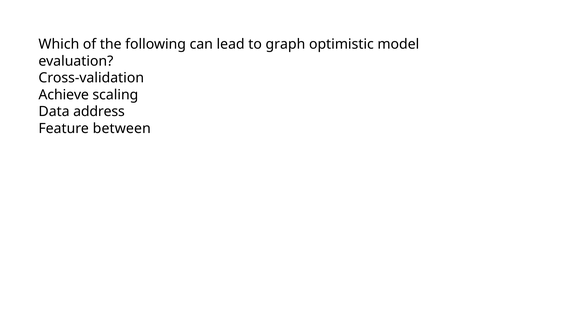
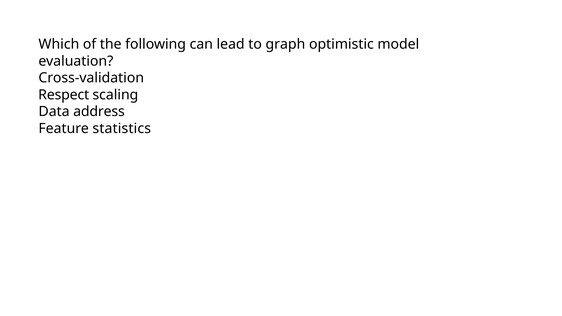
Achieve: Achieve -> Respect
between: between -> statistics
